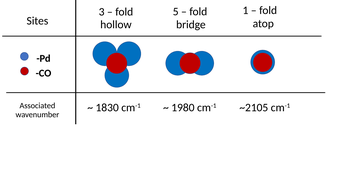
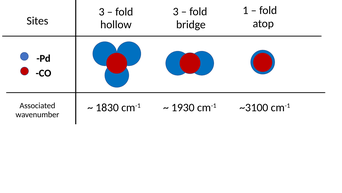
fold 5: 5 -> 3
1980: 1980 -> 1930
~2105: ~2105 -> ~3100
